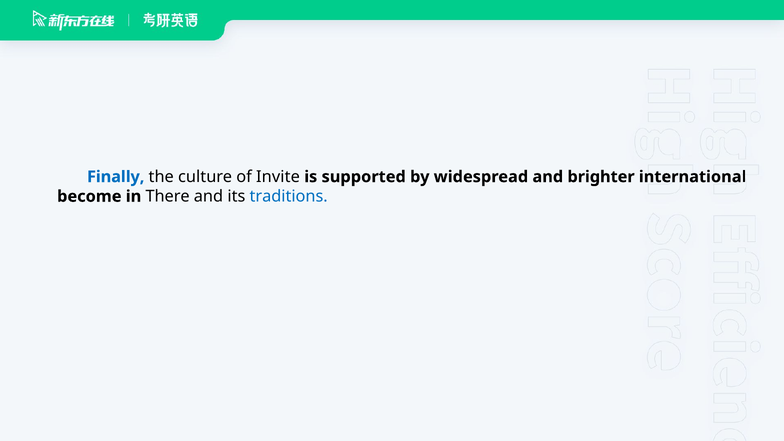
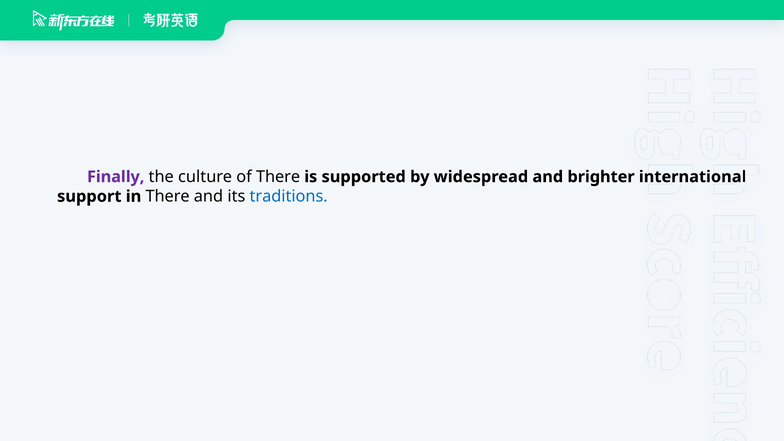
Finally colour: blue -> purple
of Invite: Invite -> There
become: become -> support
